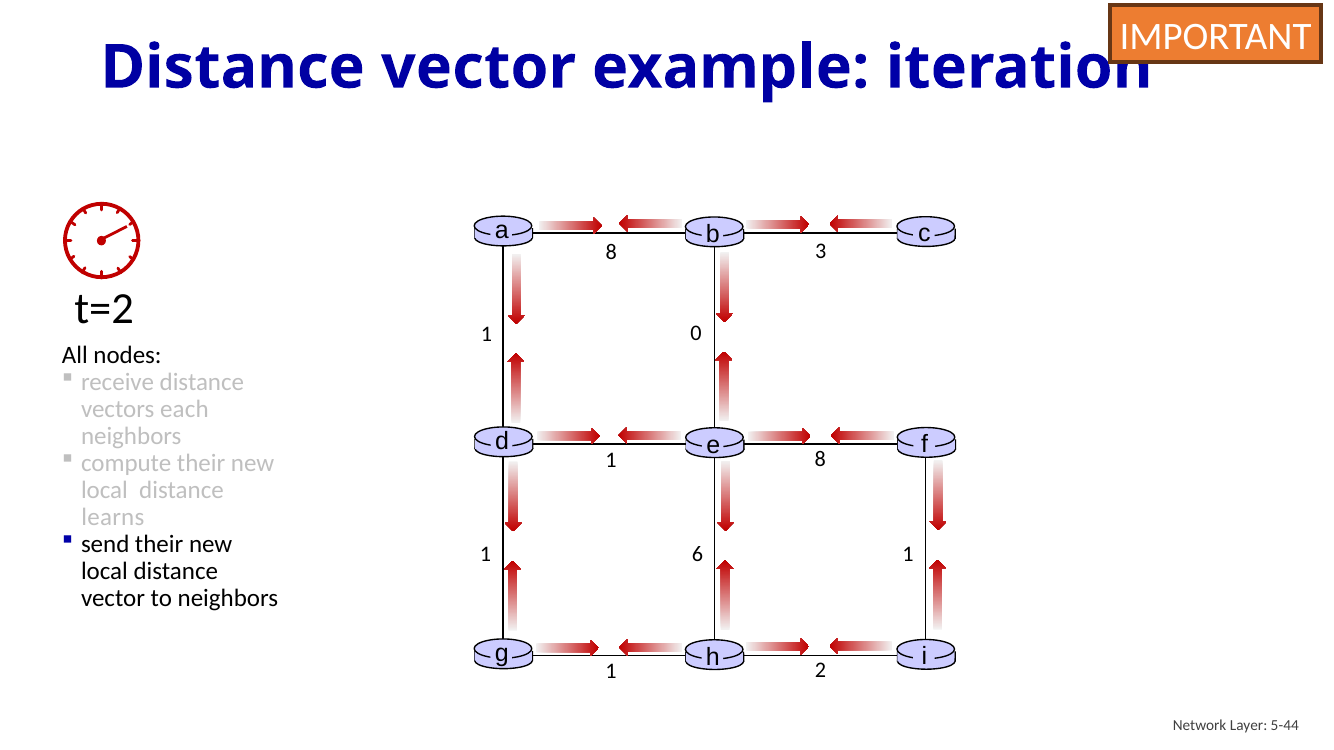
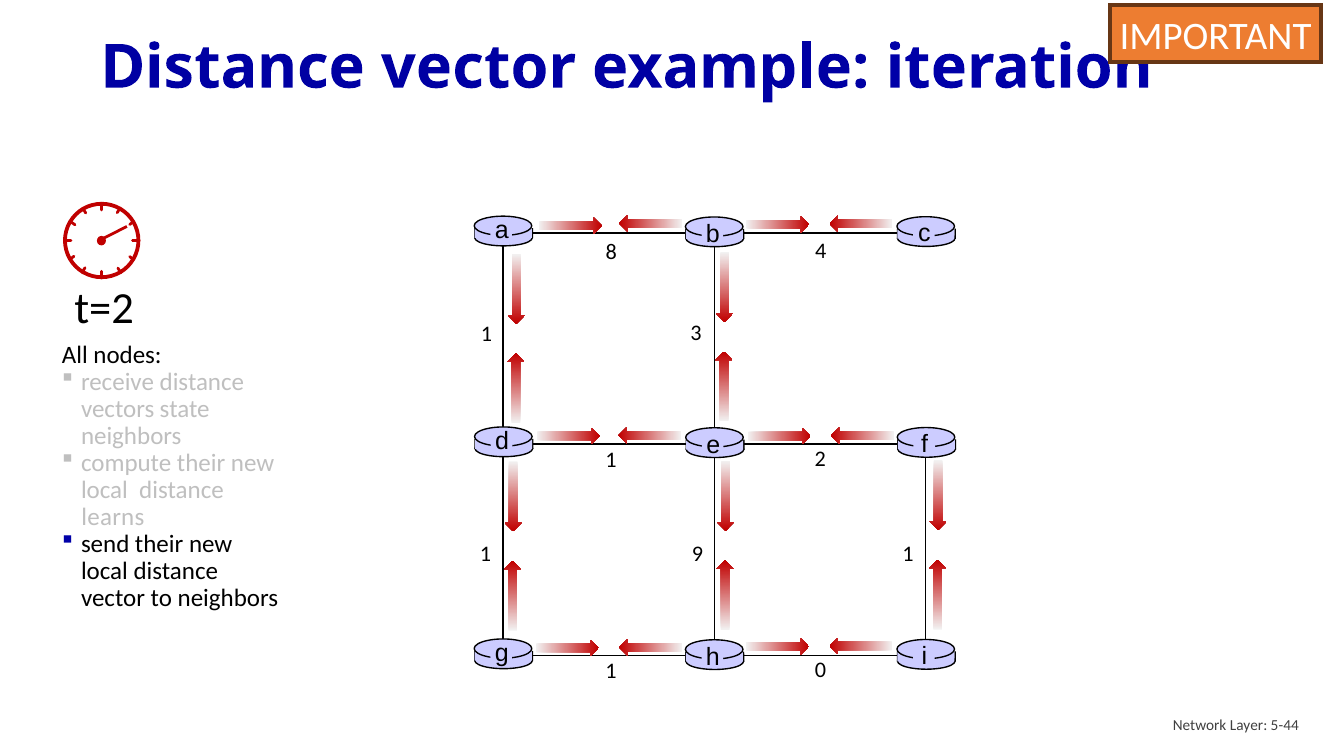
3: 3 -> 4
0: 0 -> 3
each: each -> state
1 8: 8 -> 2
6: 6 -> 9
2: 2 -> 0
